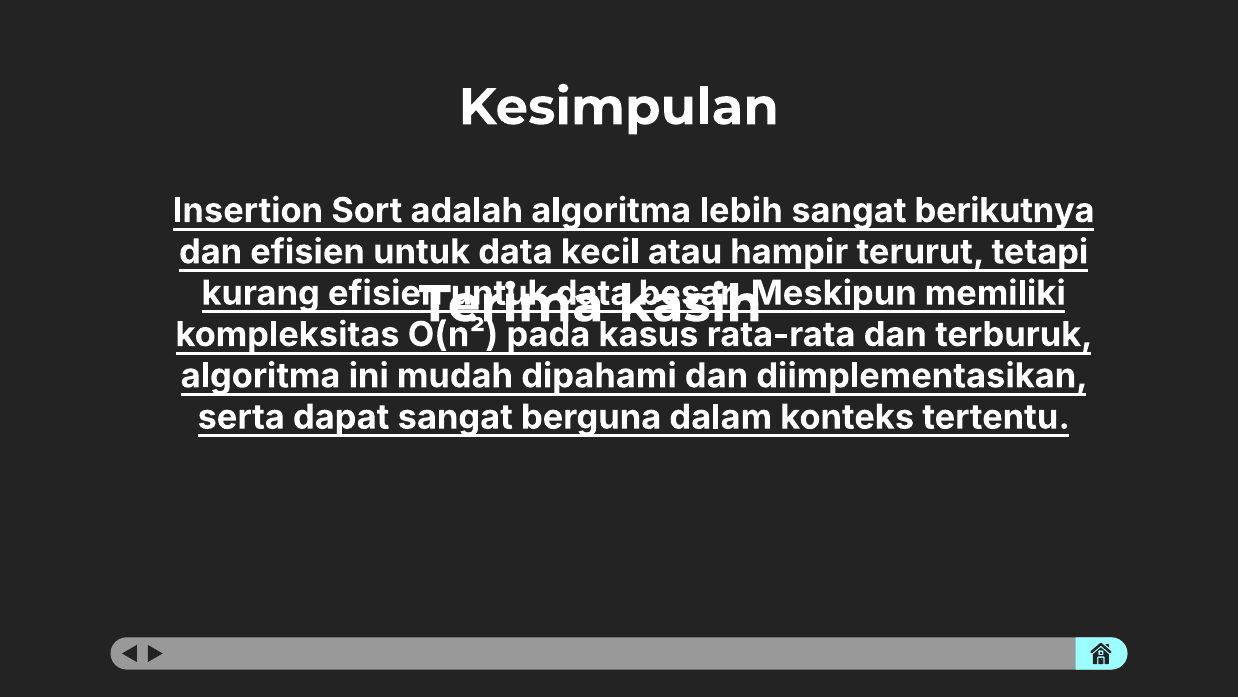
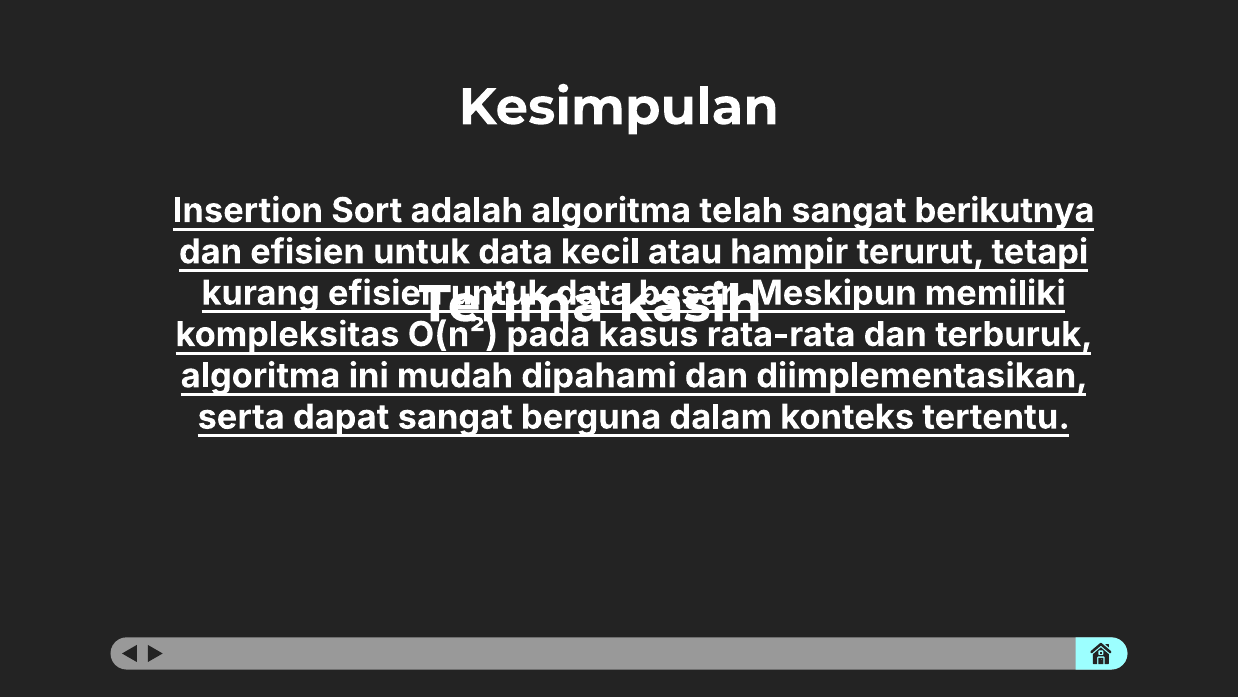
lebih: lebih -> telah
